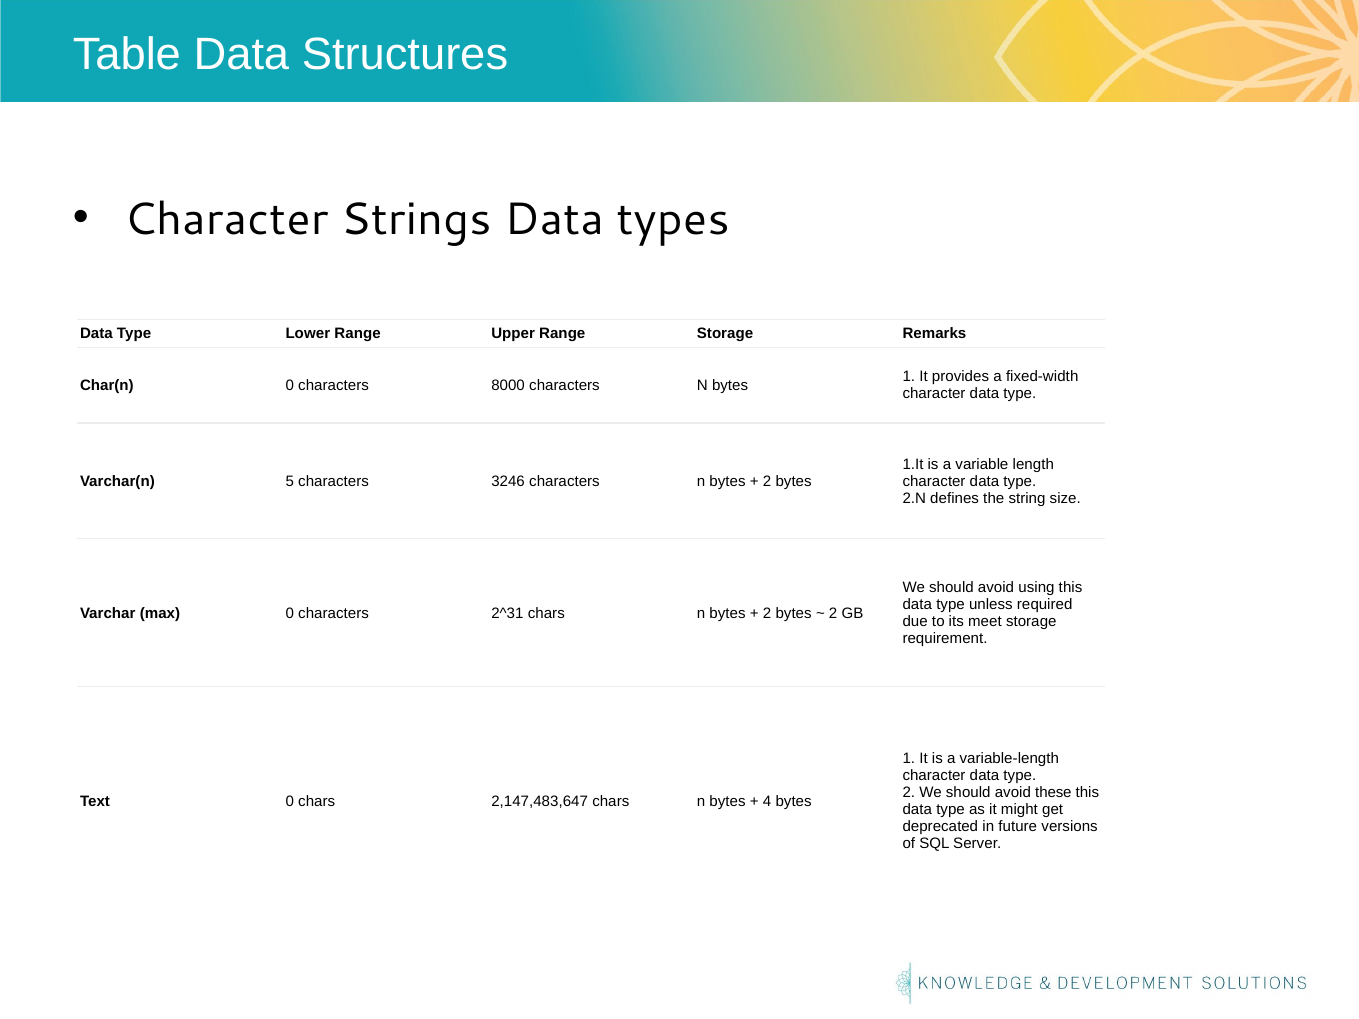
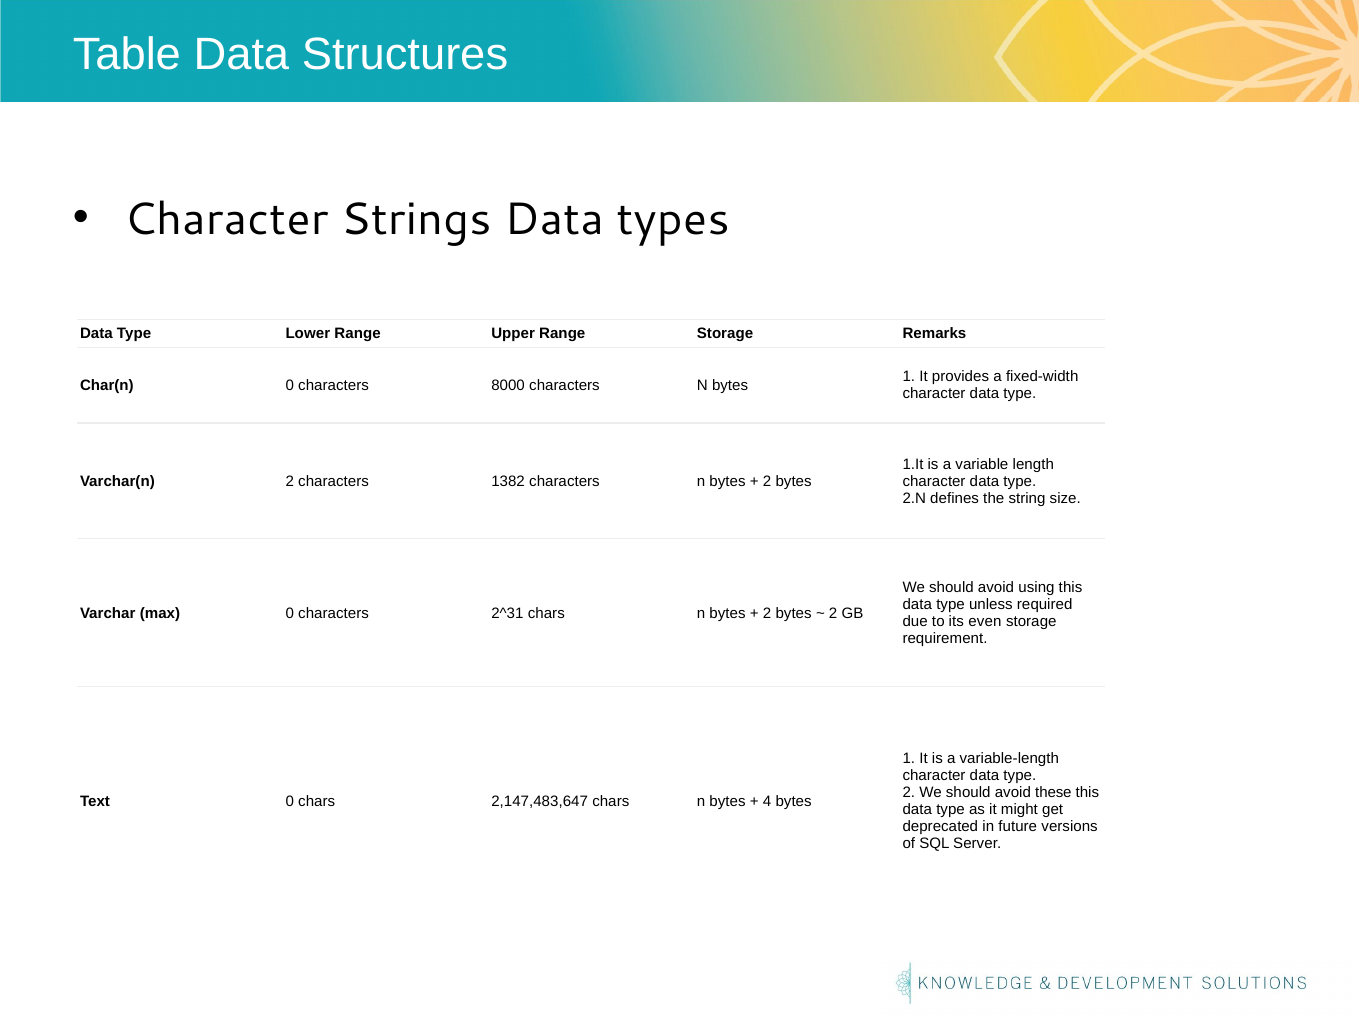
Varchar(n 5: 5 -> 2
3246: 3246 -> 1382
meet: meet -> even
